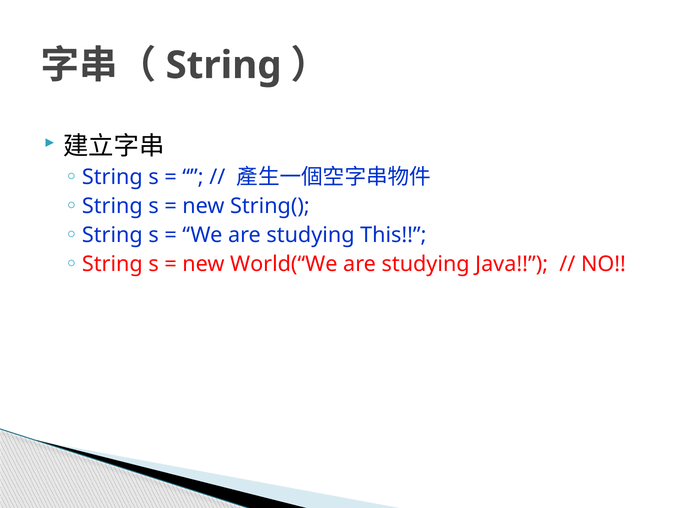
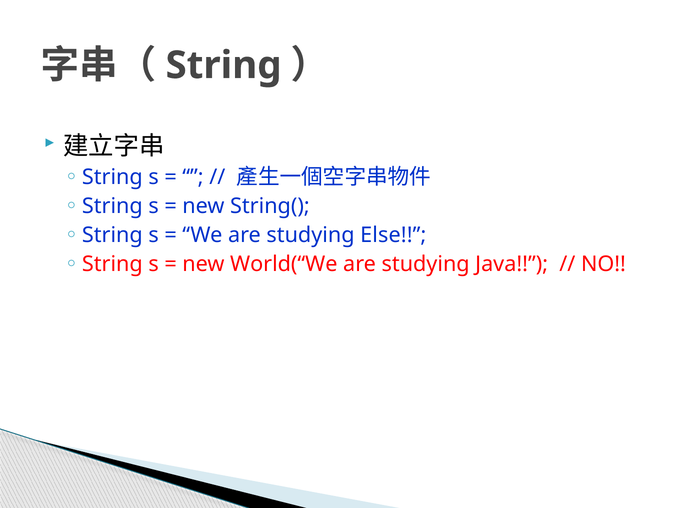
This: This -> Else
